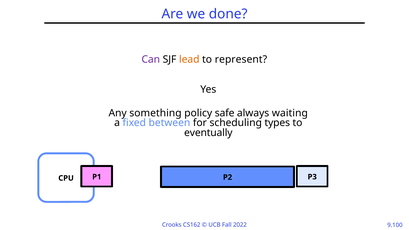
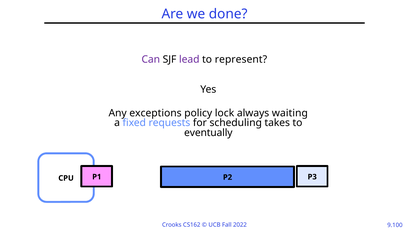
lead colour: orange -> purple
something: something -> exceptions
safe: safe -> lock
between: between -> requests
types: types -> takes
